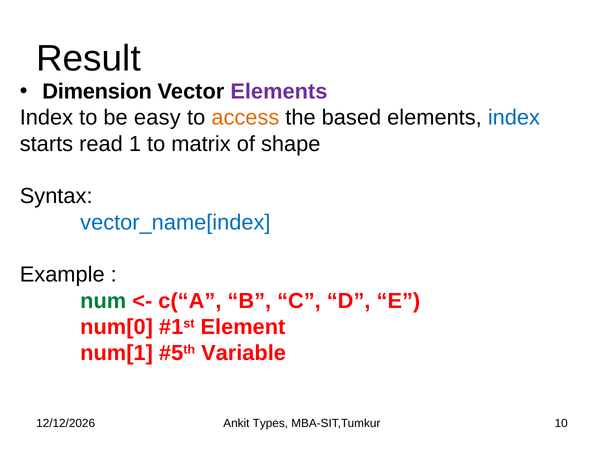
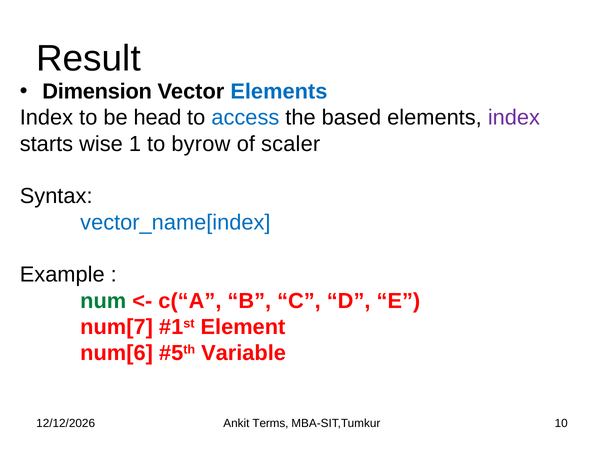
Elements at (279, 92) colour: purple -> blue
easy: easy -> head
access colour: orange -> blue
index at (514, 118) colour: blue -> purple
read: read -> wise
matrix: matrix -> byrow
shape: shape -> scaler
num[0: num[0 -> num[7
num[1: num[1 -> num[6
Types: Types -> Terms
